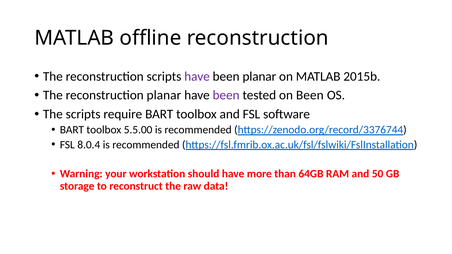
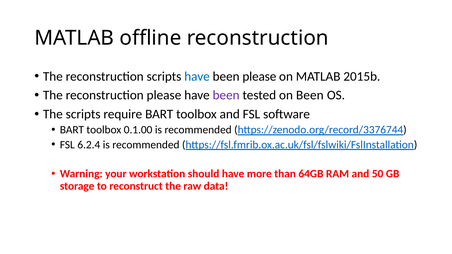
have at (197, 76) colour: purple -> blue
been planar: planar -> please
reconstruction planar: planar -> please
5.5.00: 5.5.00 -> 0.1.00
8.0.4: 8.0.4 -> 6.2.4
